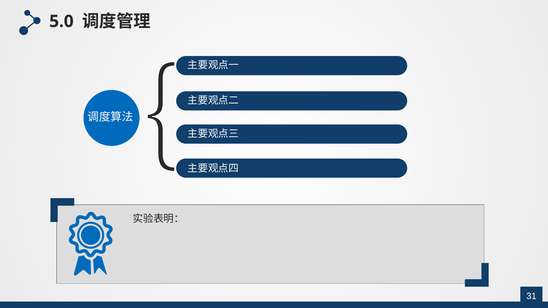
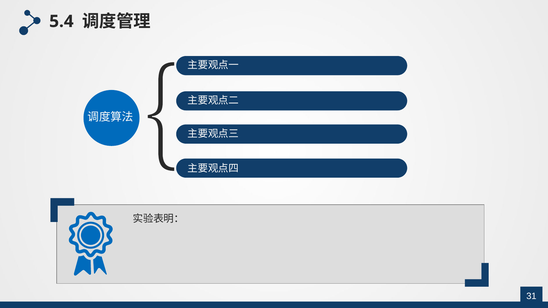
5.0: 5.0 -> 5.4
